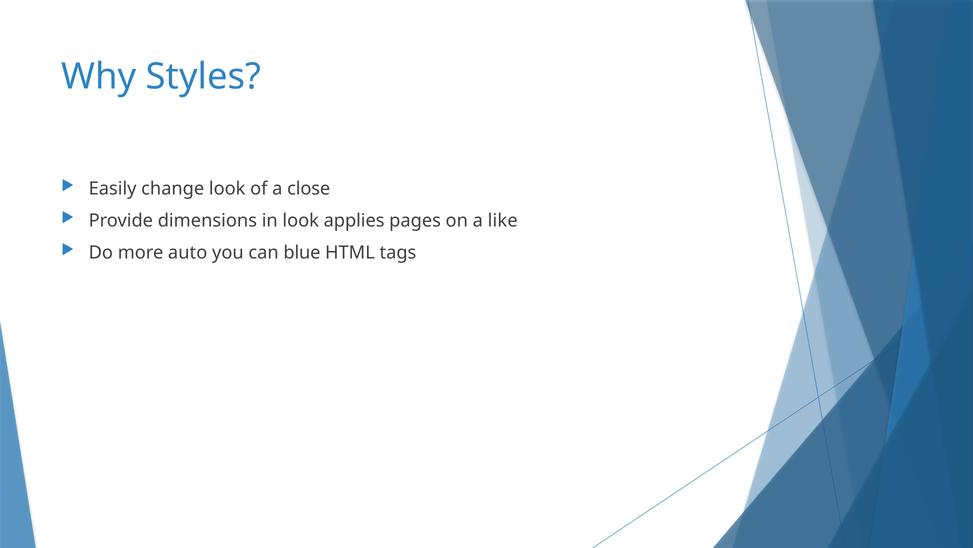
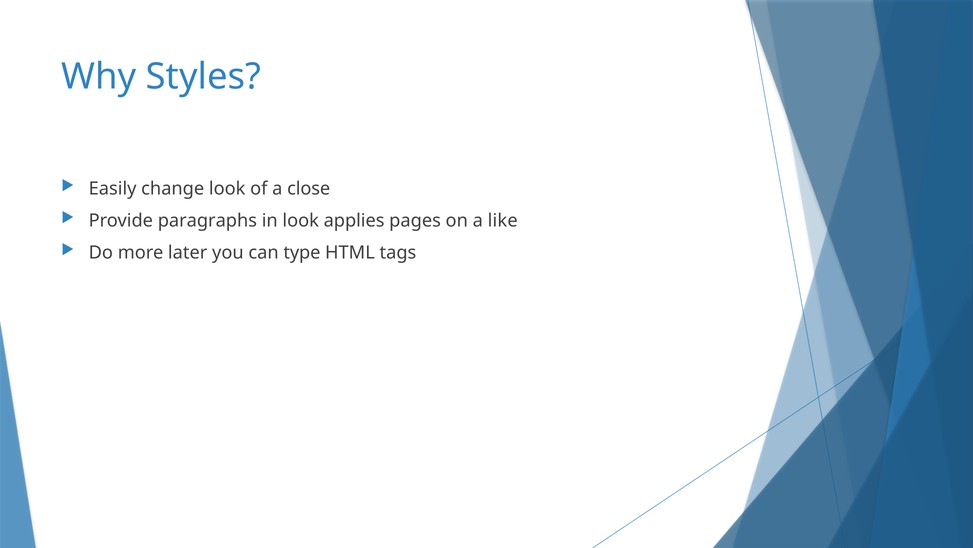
dimensions: dimensions -> paragraphs
auto: auto -> later
blue: blue -> type
